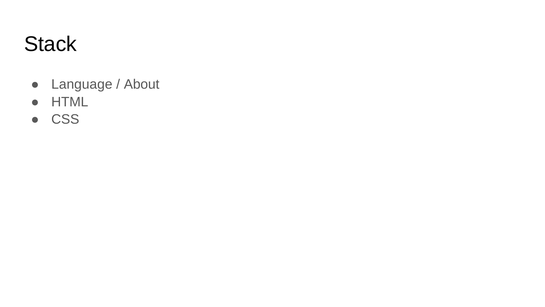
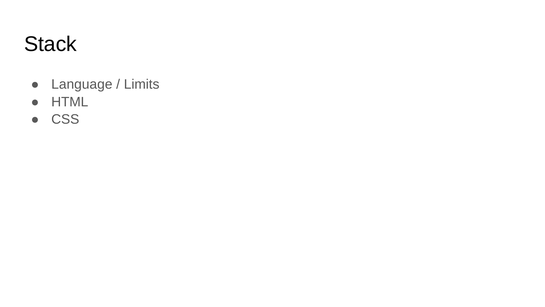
About: About -> Limits
